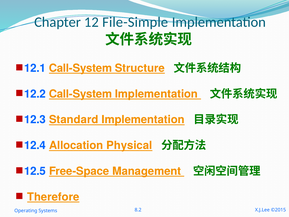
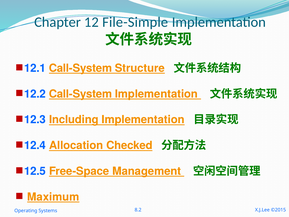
Standard: Standard -> Including
Physical: Physical -> Checked
Therefore: Therefore -> Maximum
